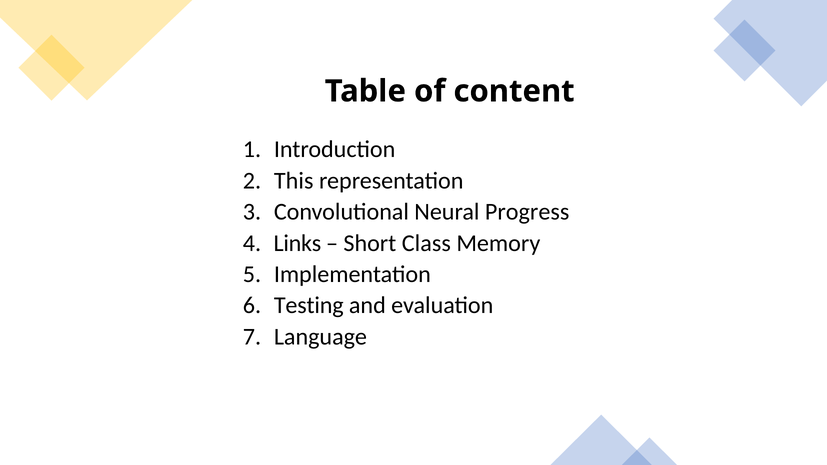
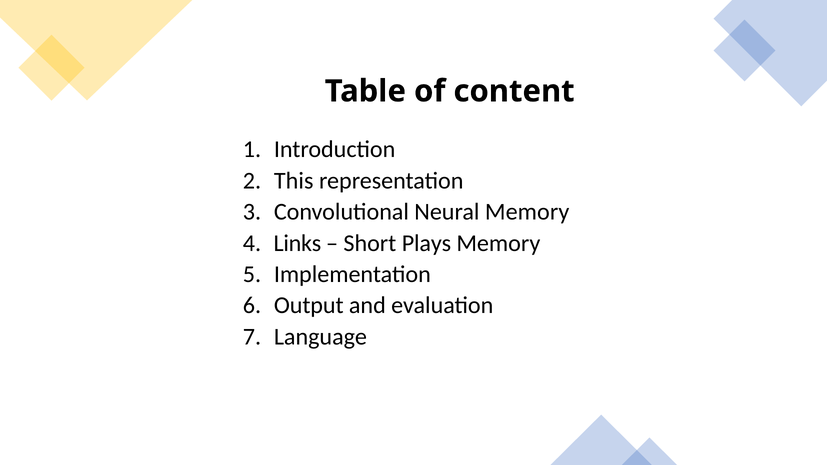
Neural Progress: Progress -> Memory
Class: Class -> Plays
Testing: Testing -> Output
